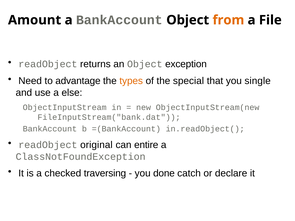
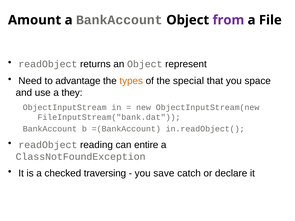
from colour: orange -> purple
exception: exception -> represent
single: single -> space
else: else -> they
original: original -> reading
done: done -> save
